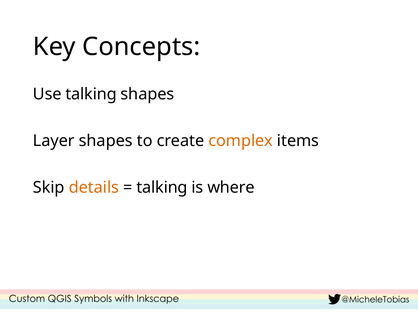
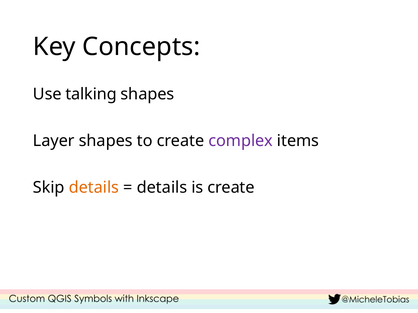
complex colour: orange -> purple
talking at (162, 188): talking -> details
is where: where -> create
